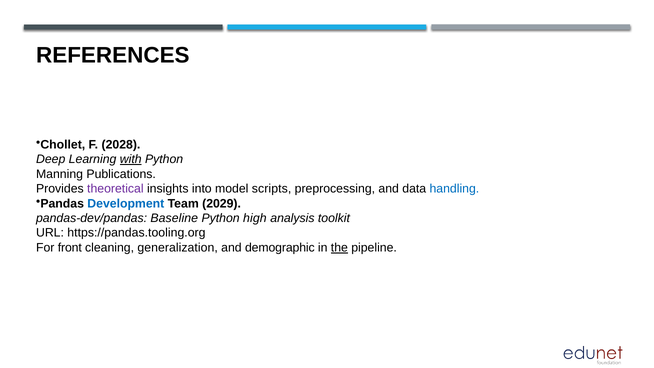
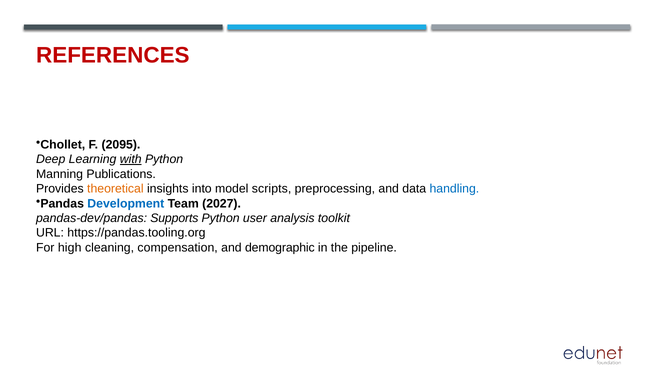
REFERENCES colour: black -> red
2028: 2028 -> 2095
theoretical colour: purple -> orange
2029: 2029 -> 2027
Baseline: Baseline -> Supports
high: high -> user
front: front -> high
generalization: generalization -> compensation
the underline: present -> none
